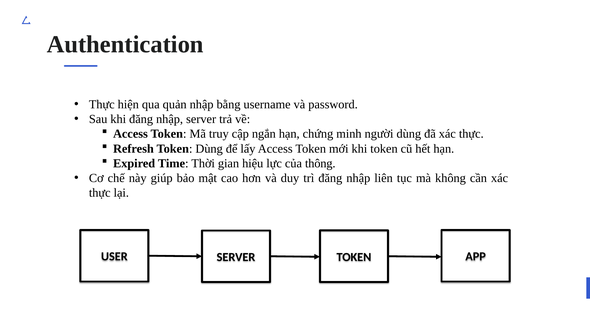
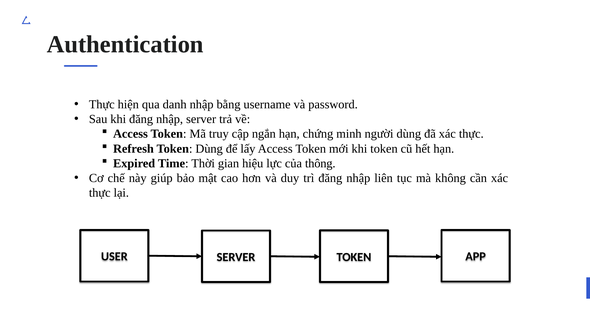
quản: quản -> danh
